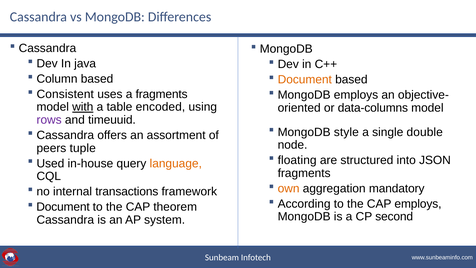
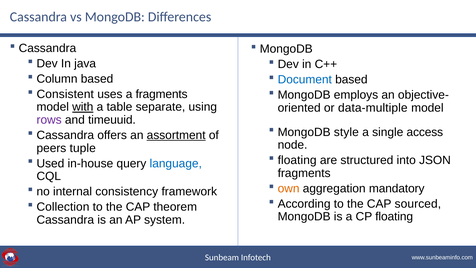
Document at (305, 80) colour: orange -> blue
encoded: encoded -> separate
data-columns: data-columns -> data-multiple
double: double -> access
assortment underline: none -> present
language colour: orange -> blue
transactions: transactions -> consistency
CAP employs: employs -> sourced
Document at (63, 207): Document -> Collection
CP second: second -> floating
